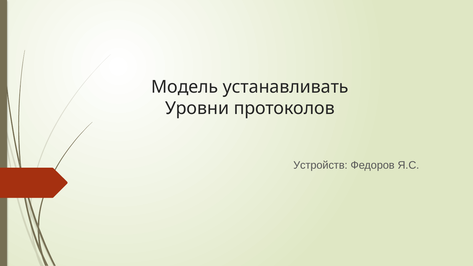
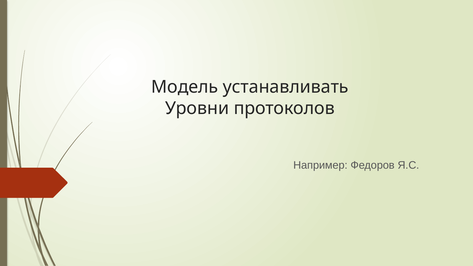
Устройств: Устройств -> Например
